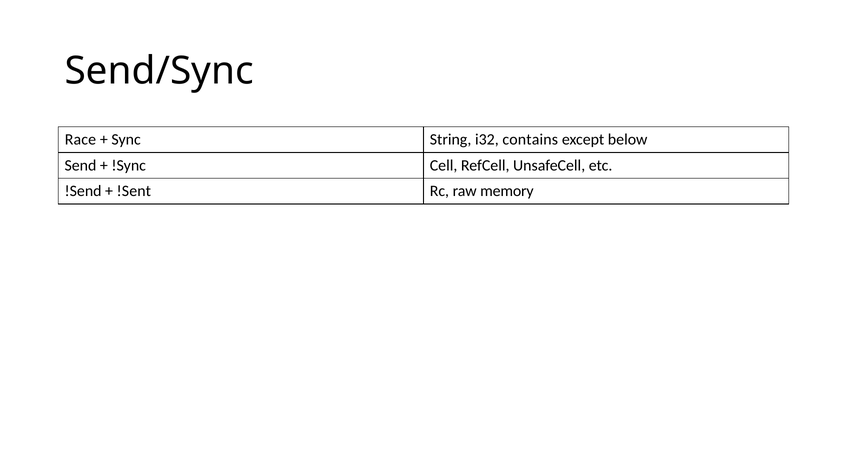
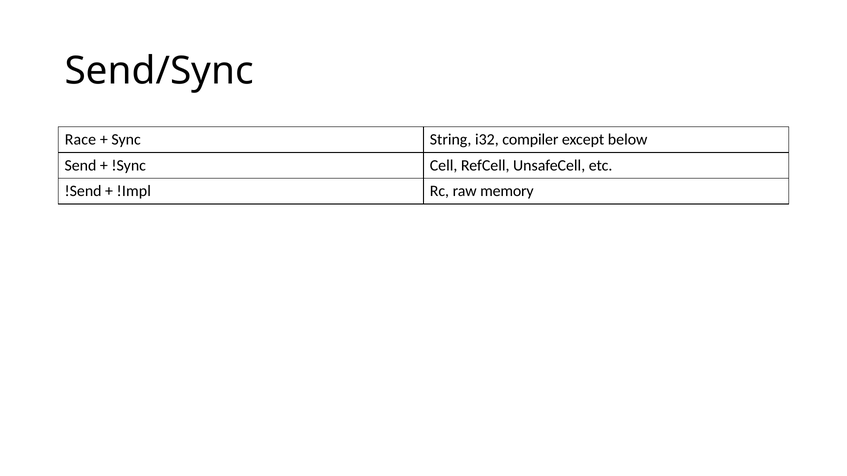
contains: contains -> compiler
!Sent: !Sent -> !Impl
